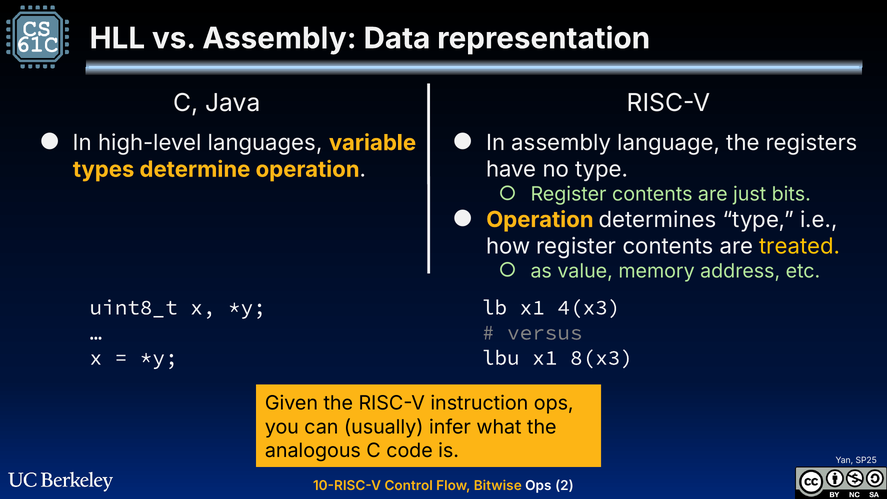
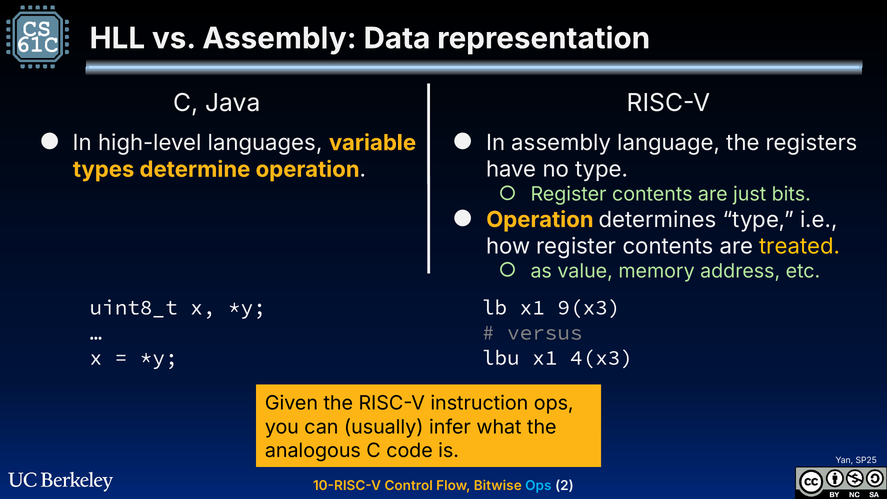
4(x3: 4(x3 -> 9(x3
8(x3: 8(x3 -> 4(x3
Ops at (538, 486) colour: white -> light blue
